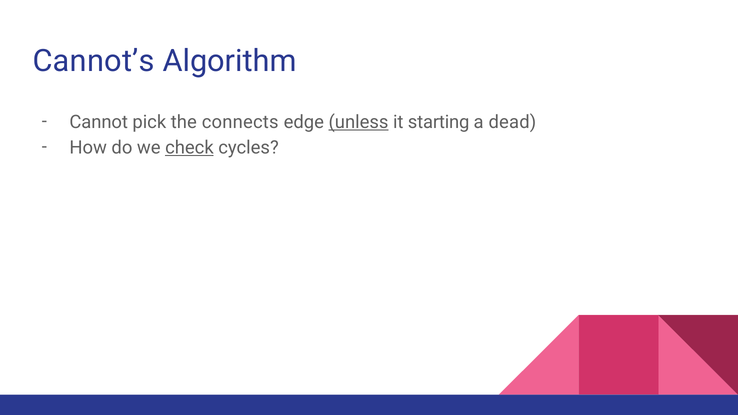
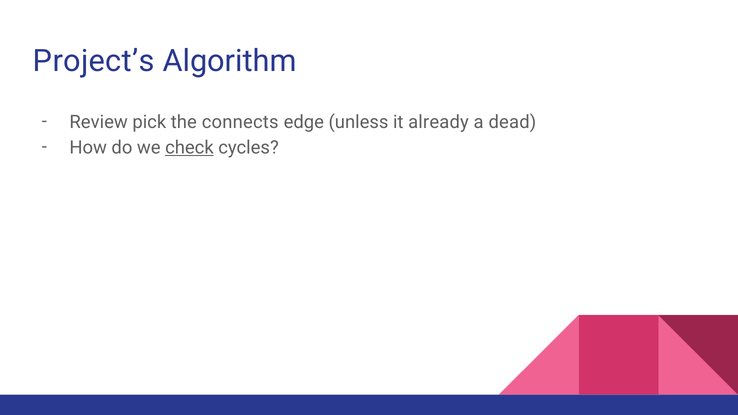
Cannot’s: Cannot’s -> Project’s
Cannot: Cannot -> Review
unless underline: present -> none
starting: starting -> already
